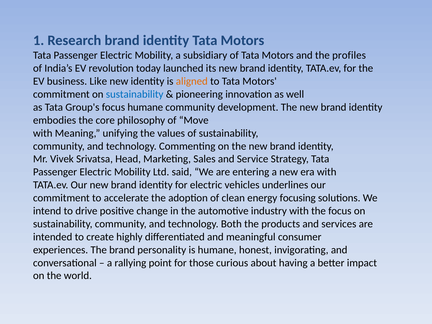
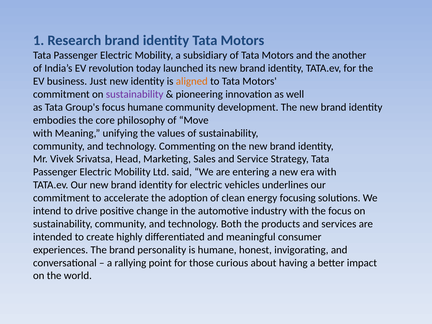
profiles: profiles -> another
Like: Like -> Just
sustainability at (135, 94) colour: blue -> purple
